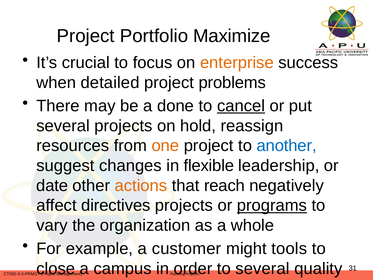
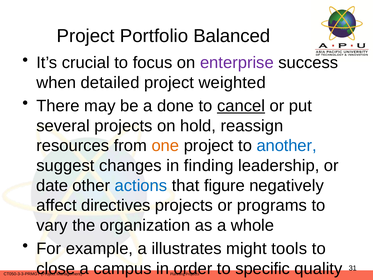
Maximize: Maximize -> Balanced
enterprise colour: orange -> purple
problems: problems -> weighted
flexible: flexible -> finding
actions colour: orange -> blue
reach: reach -> figure
programs underline: present -> none
customer: customer -> illustrates
to several: several -> specific
